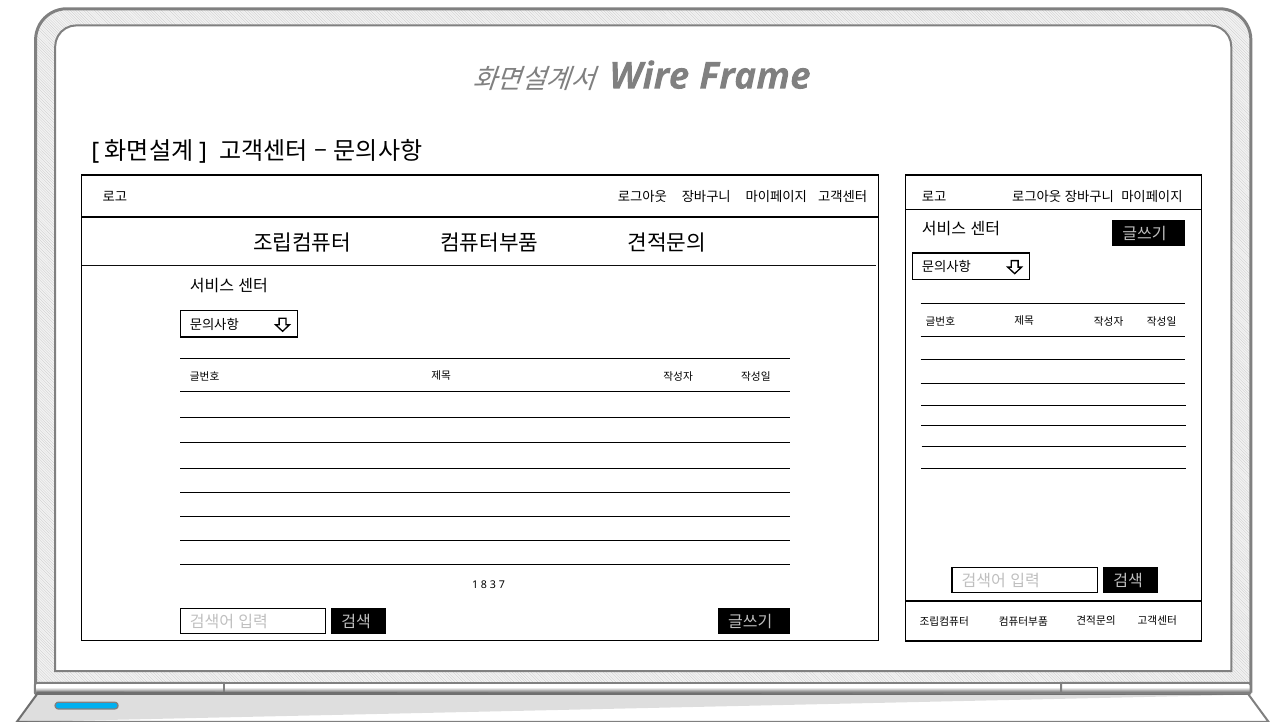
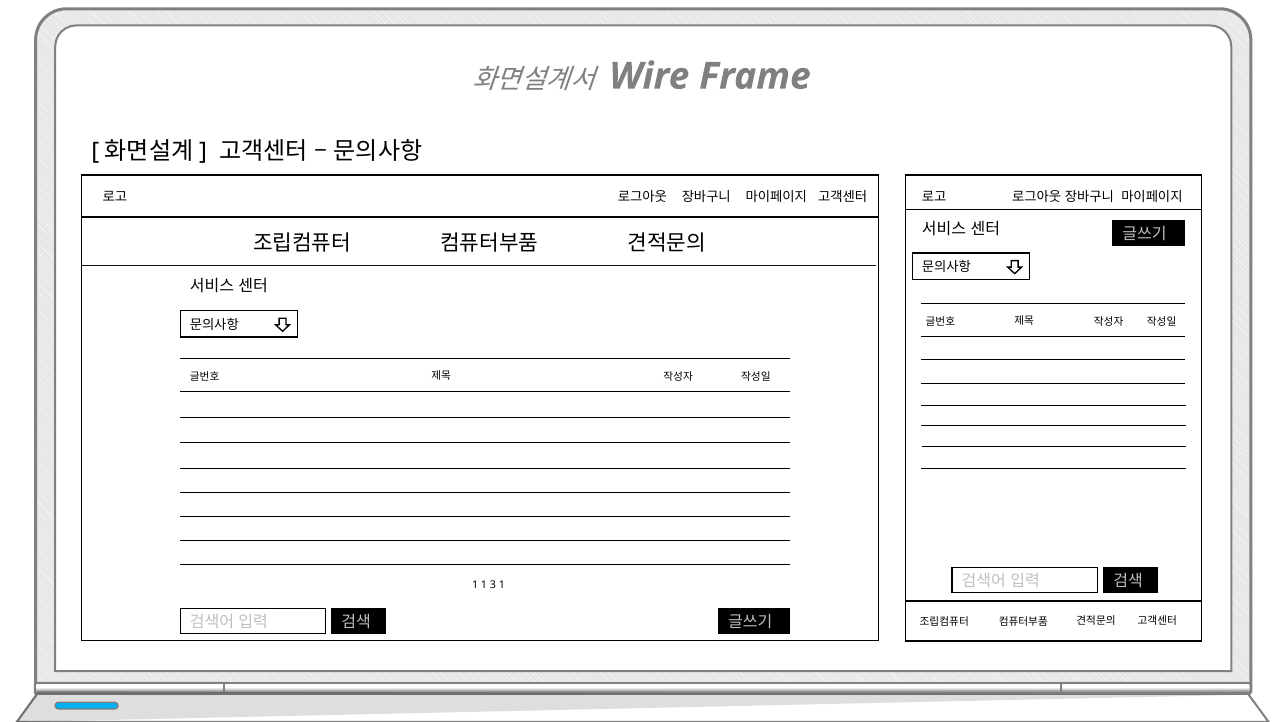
1 8: 8 -> 1
3 7: 7 -> 1
